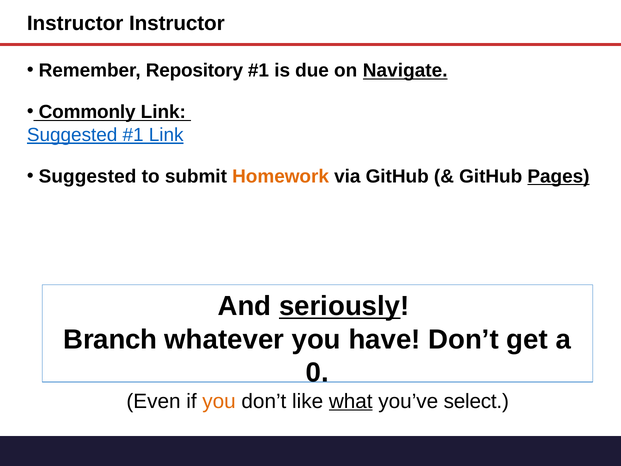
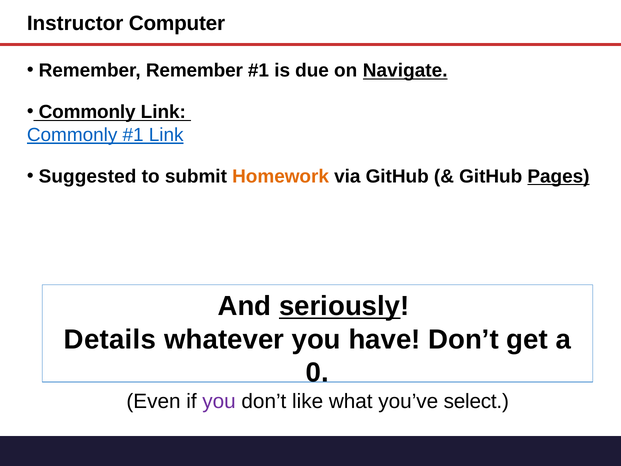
Instructor Instructor: Instructor -> Computer
Remember Repository: Repository -> Remember
Suggested at (72, 135): Suggested -> Commonly
Branch: Branch -> Details
you at (219, 401) colour: orange -> purple
what underline: present -> none
